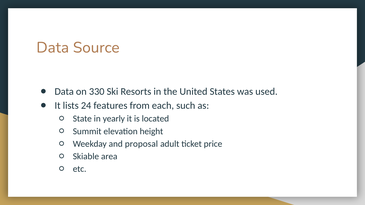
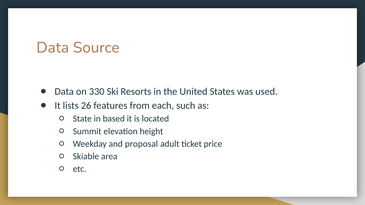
24: 24 -> 26
yearly: yearly -> based
